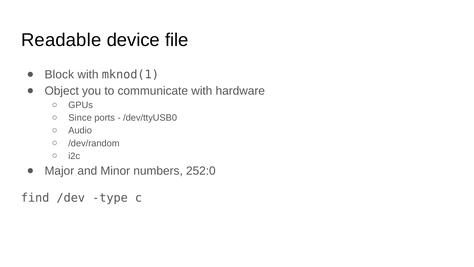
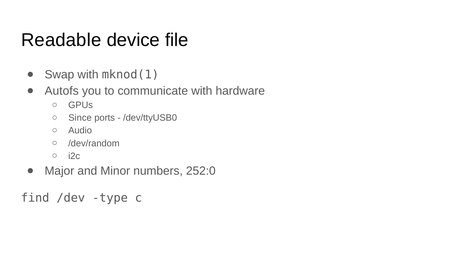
Block: Block -> Swap
Object: Object -> Autofs
